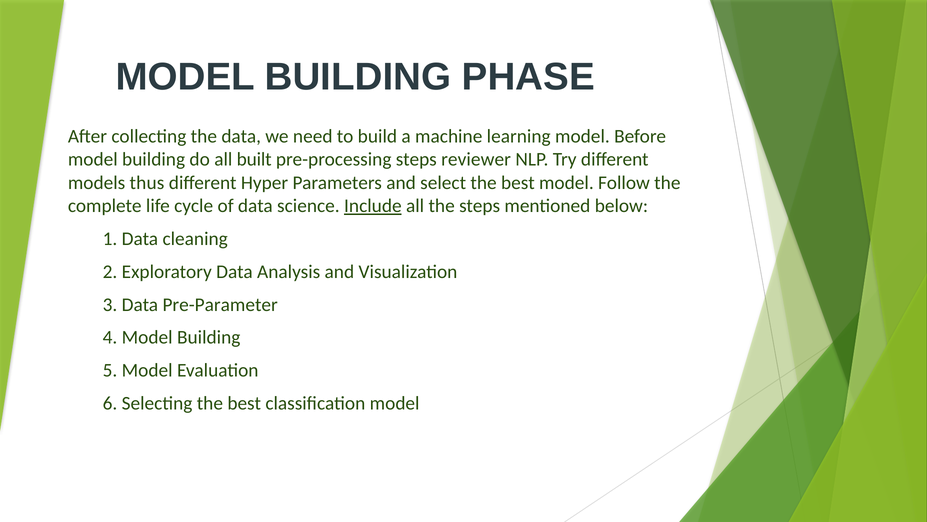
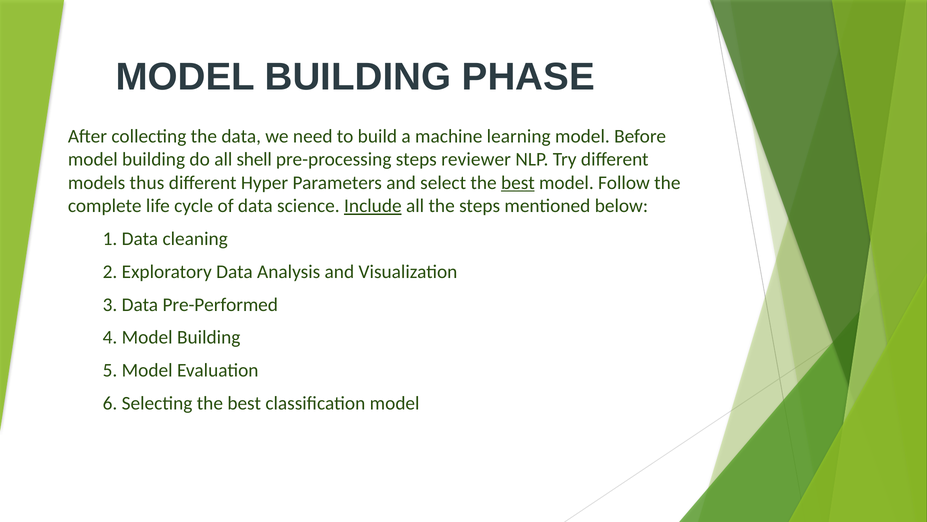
built: built -> shell
best at (518, 183) underline: none -> present
Pre-Parameter: Pre-Parameter -> Pre-Performed
